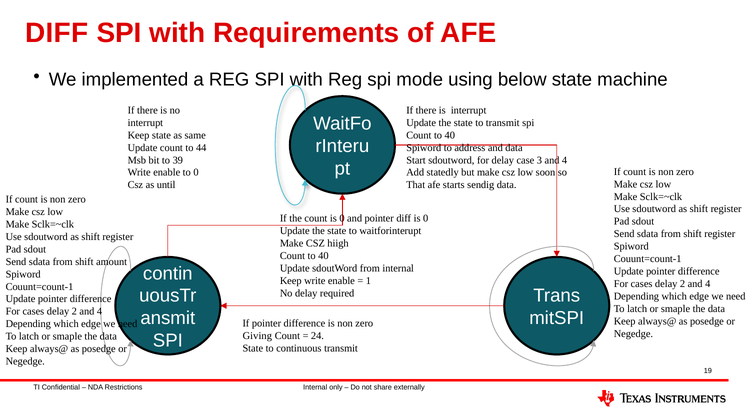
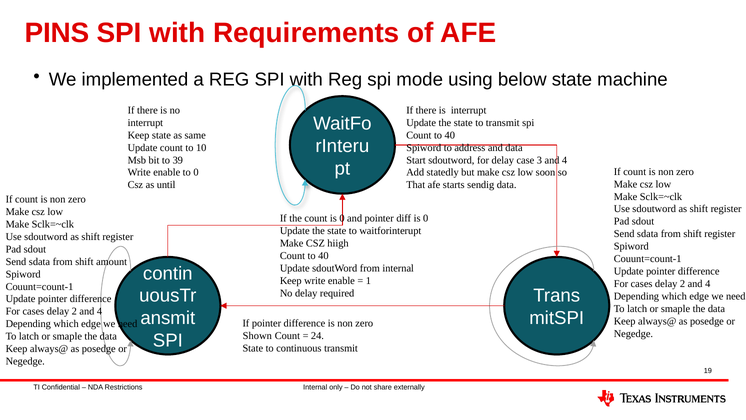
DIFF at (57, 33): DIFF -> PINS
44: 44 -> 10
Giving: Giving -> Shown
